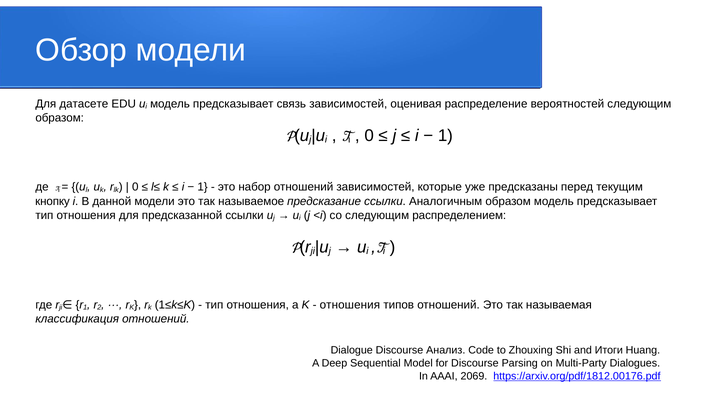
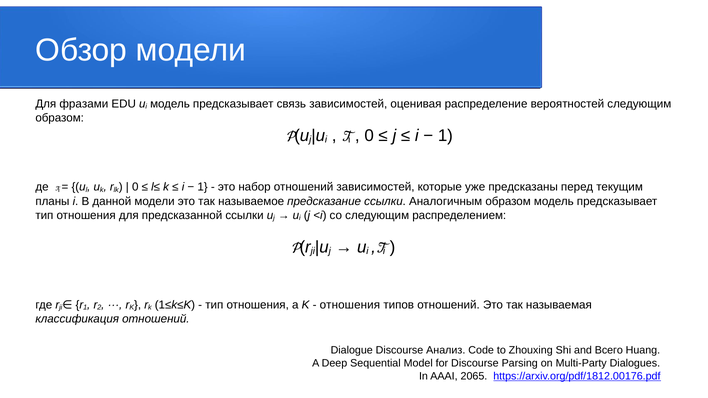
датасете: датасете -> фразами
кнопку: кнопку -> планы
Итоги: Итоги -> Всего
2069: 2069 -> 2065
